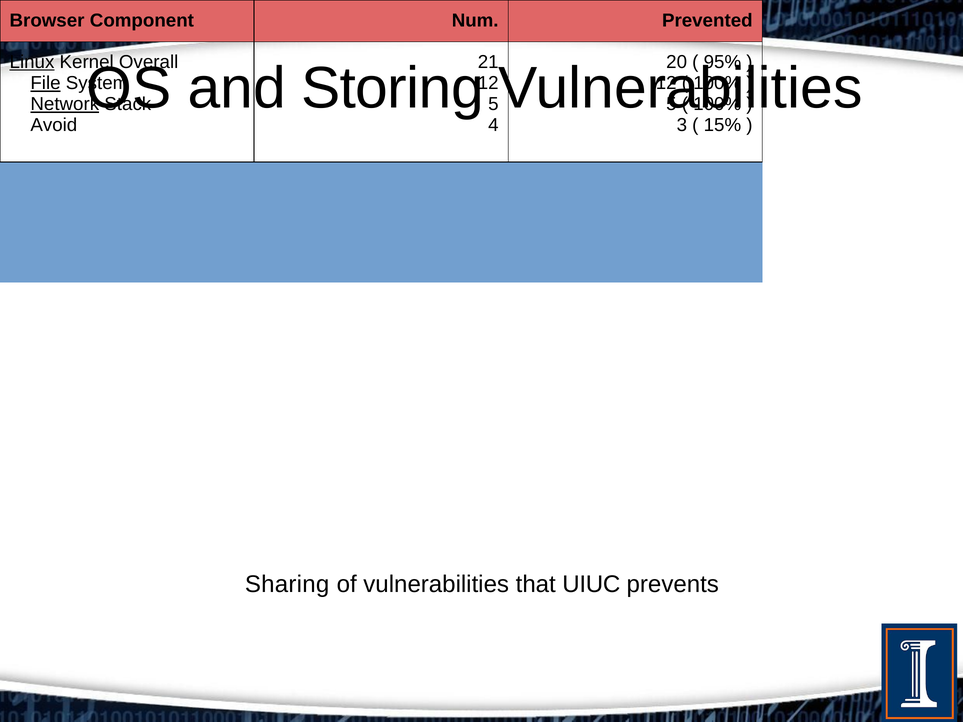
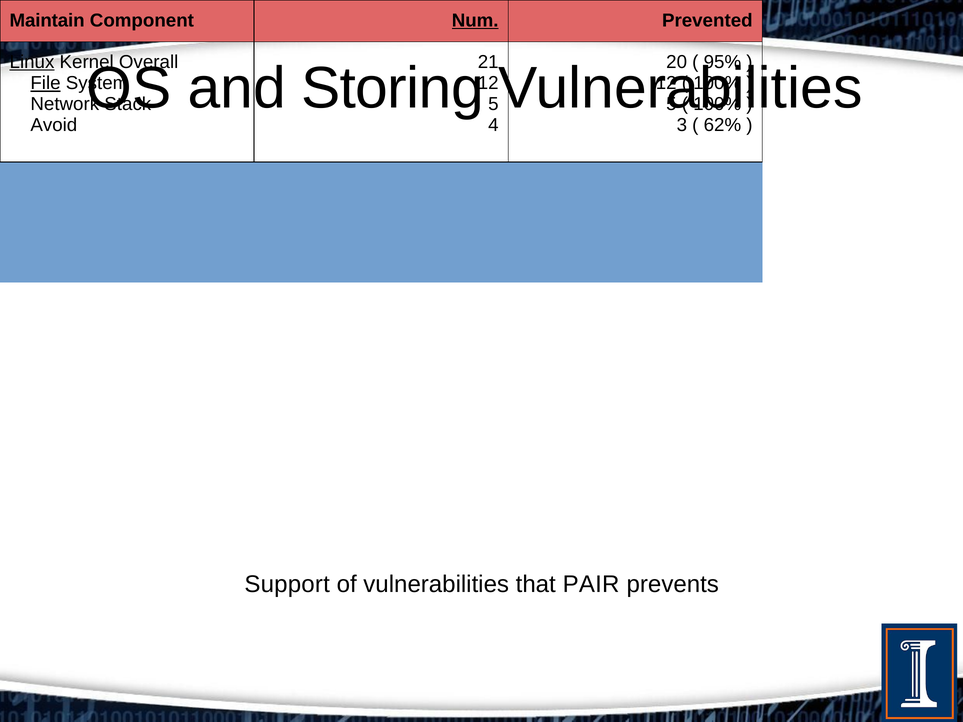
Browser: Browser -> Maintain
Num underline: none -> present
Network underline: present -> none
15%: 15% -> 62%
Sharing: Sharing -> Support
UIUC: UIUC -> PAIR
